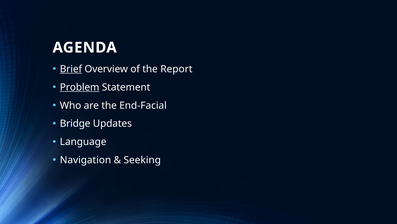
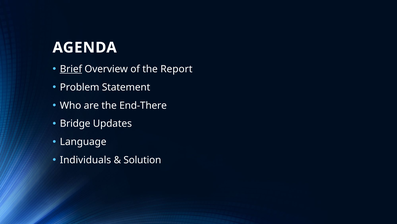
Problem underline: present -> none
End-Facial: End-Facial -> End-There
Navigation: Navigation -> Individuals
Seeking: Seeking -> Solution
